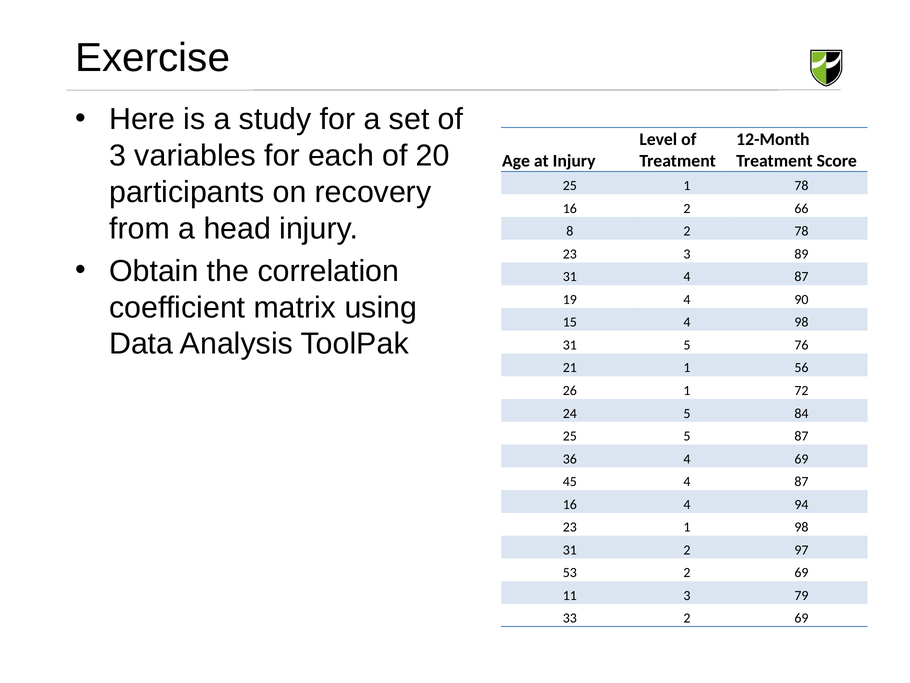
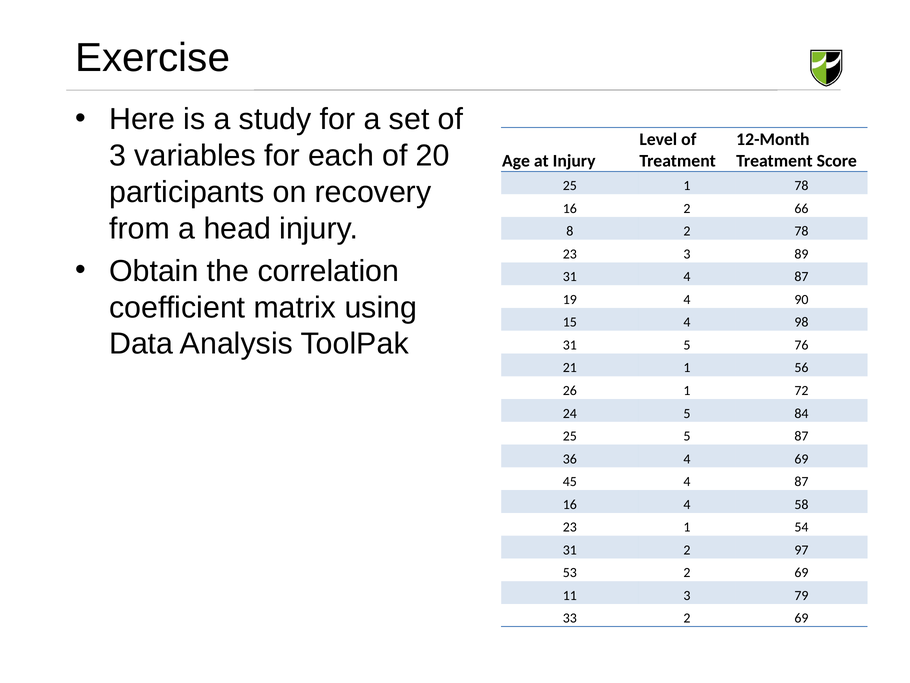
94: 94 -> 58
1 98: 98 -> 54
